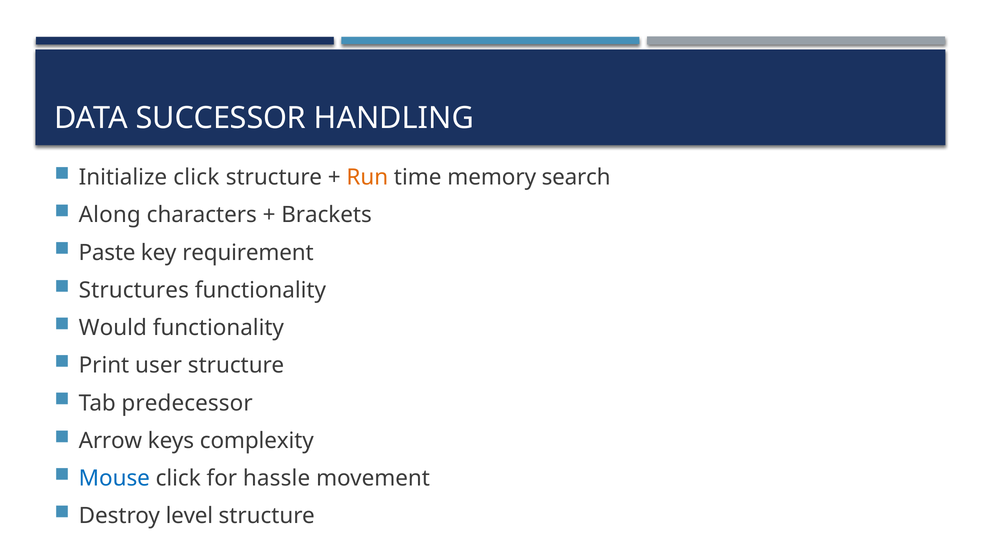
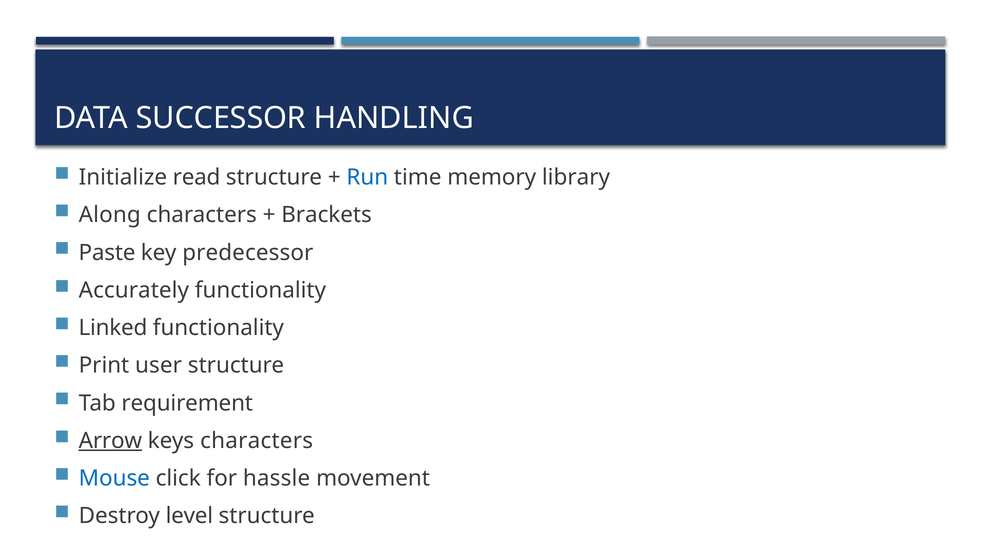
Initialize click: click -> read
Run colour: orange -> blue
search: search -> library
requirement: requirement -> predecessor
Structures: Structures -> Accurately
Would: Would -> Linked
predecessor: predecessor -> requirement
Arrow underline: none -> present
keys complexity: complexity -> characters
